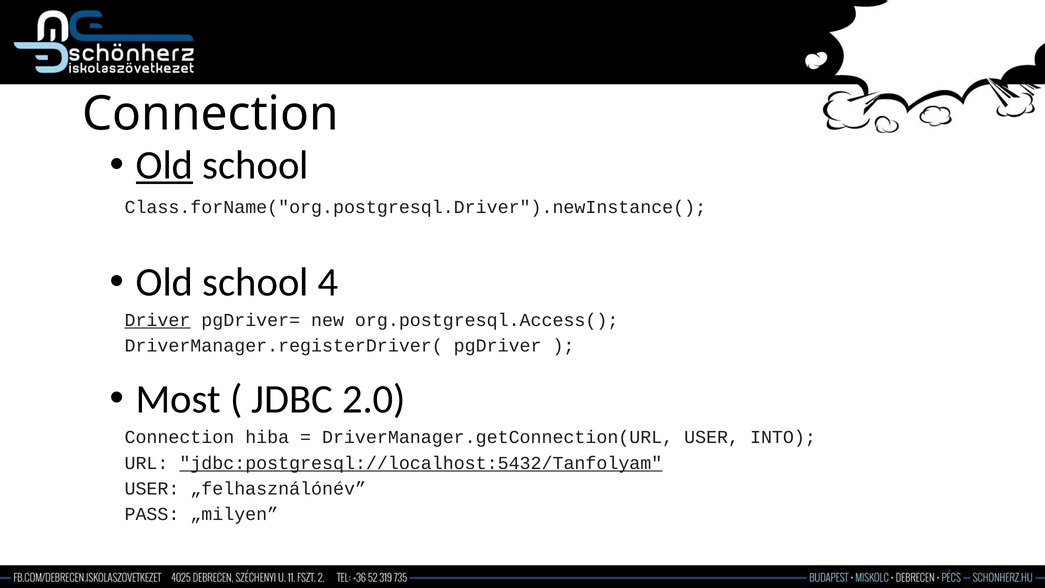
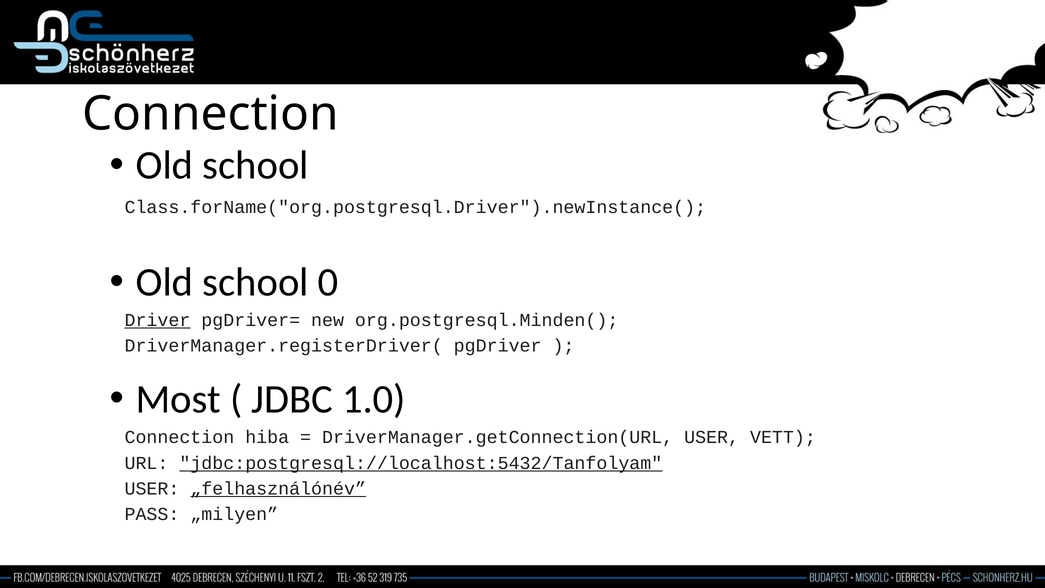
Old at (165, 165) underline: present -> none
4: 4 -> 0
org.postgresql.Access(: org.postgresql.Access( -> org.postgresql.Minden(
2.0: 2.0 -> 1.0
INTO: INTO -> VETT
„felhasználónév underline: none -> present
